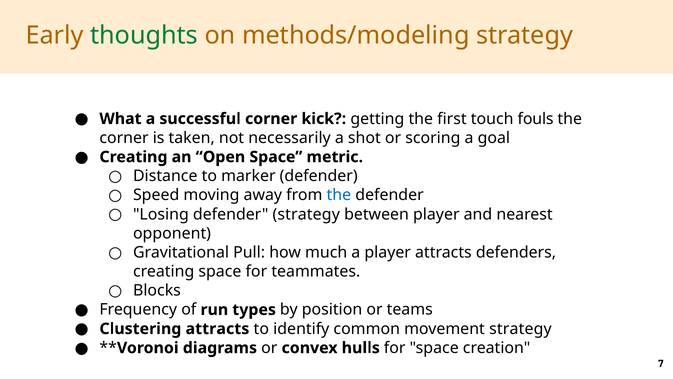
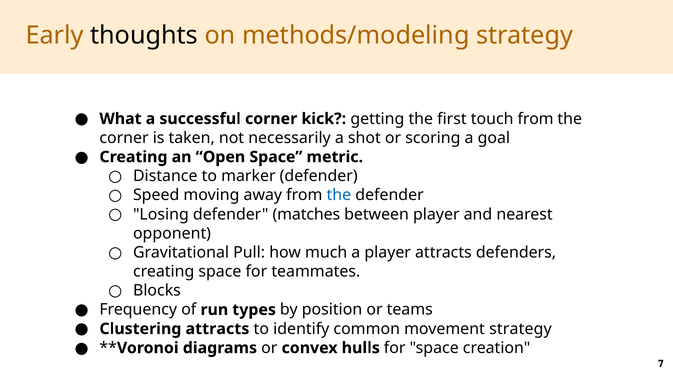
thoughts colour: green -> black
touch fouls: fouls -> from
defender strategy: strategy -> matches
